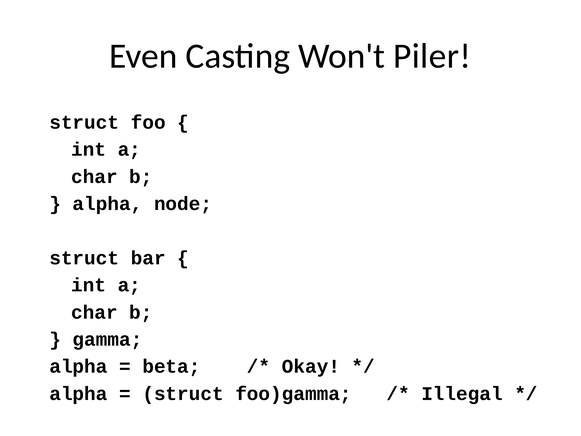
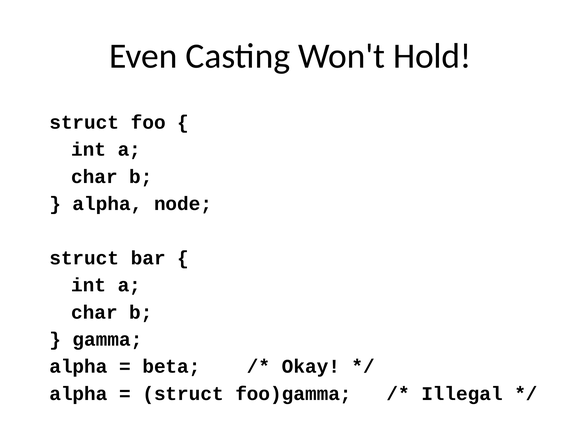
Piler: Piler -> Hold
